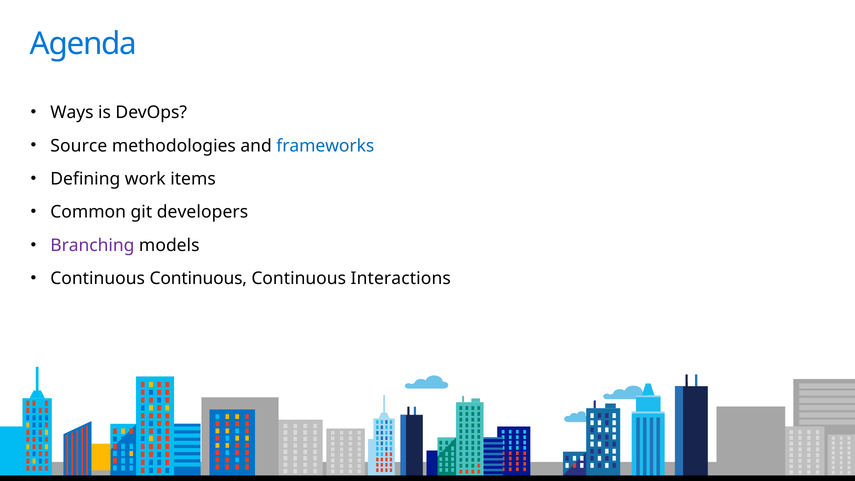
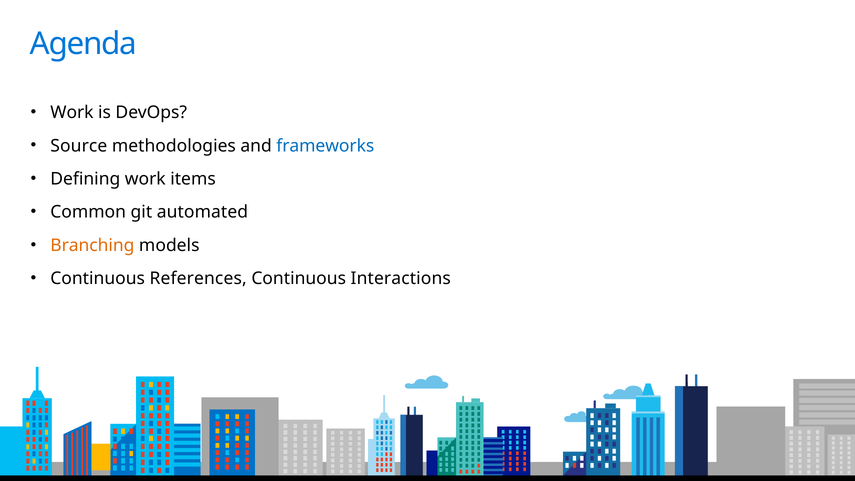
Ways at (72, 113): Ways -> Work
developers: developers -> automated
Branching colour: purple -> orange
Continuous at (198, 278): Continuous -> References
